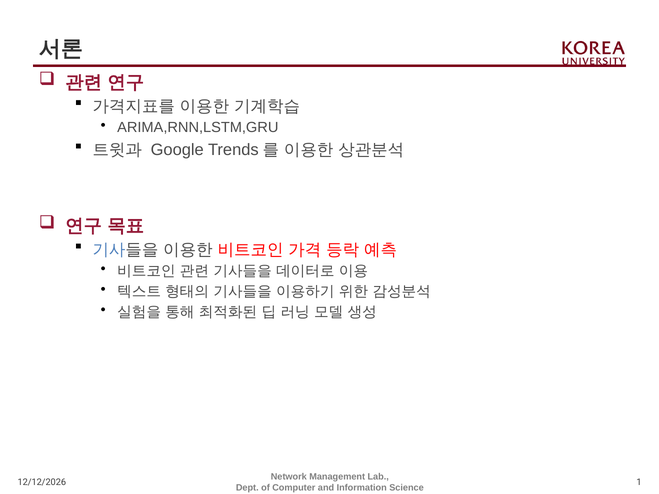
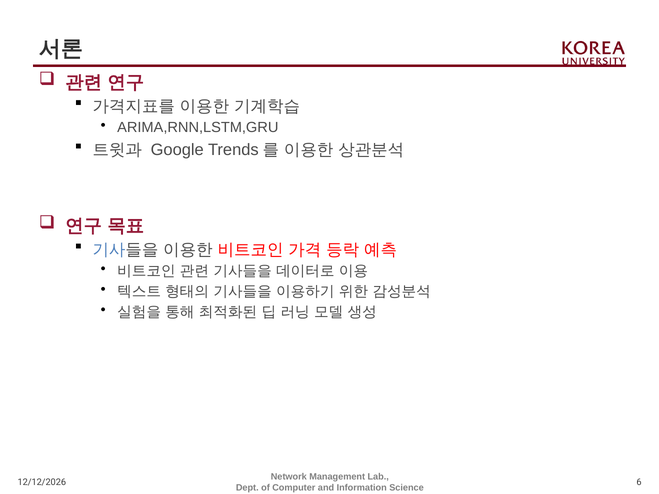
1: 1 -> 6
